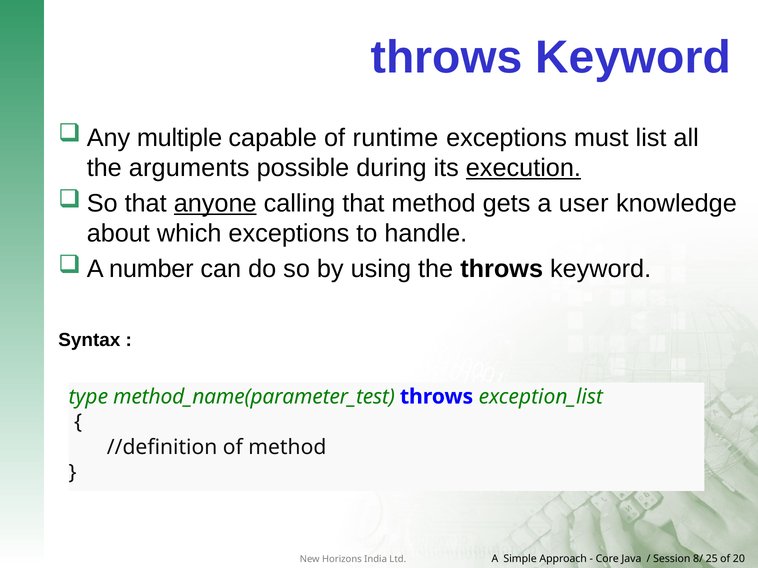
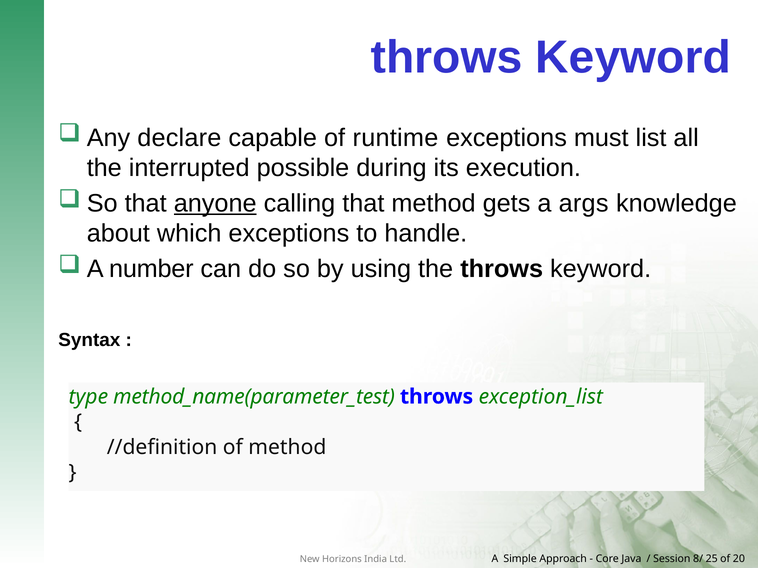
multiple: multiple -> declare
arguments: arguments -> interrupted
execution underline: present -> none
user: user -> args
